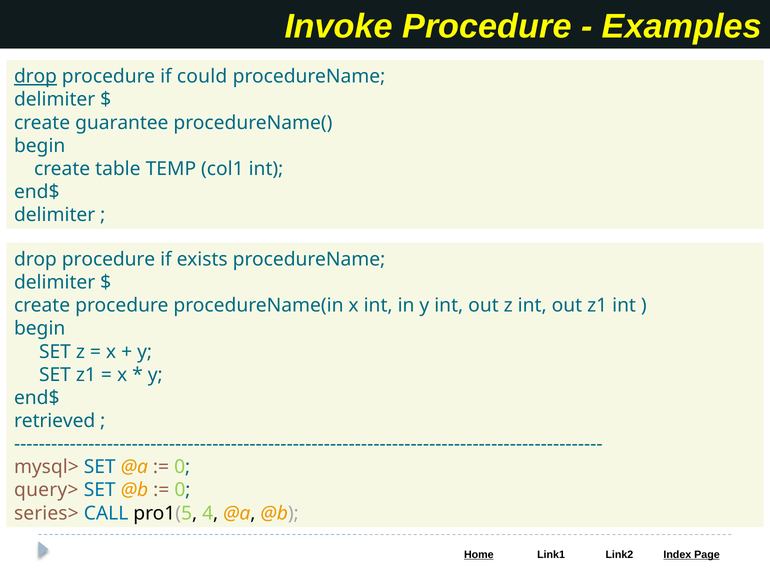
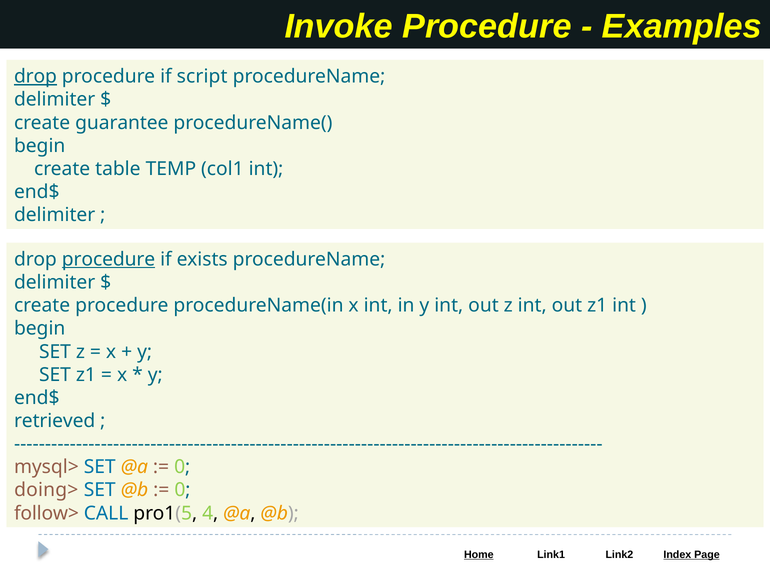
could: could -> script
procedure at (109, 260) underline: none -> present
query>: query> -> doing>
series>: series> -> follow>
